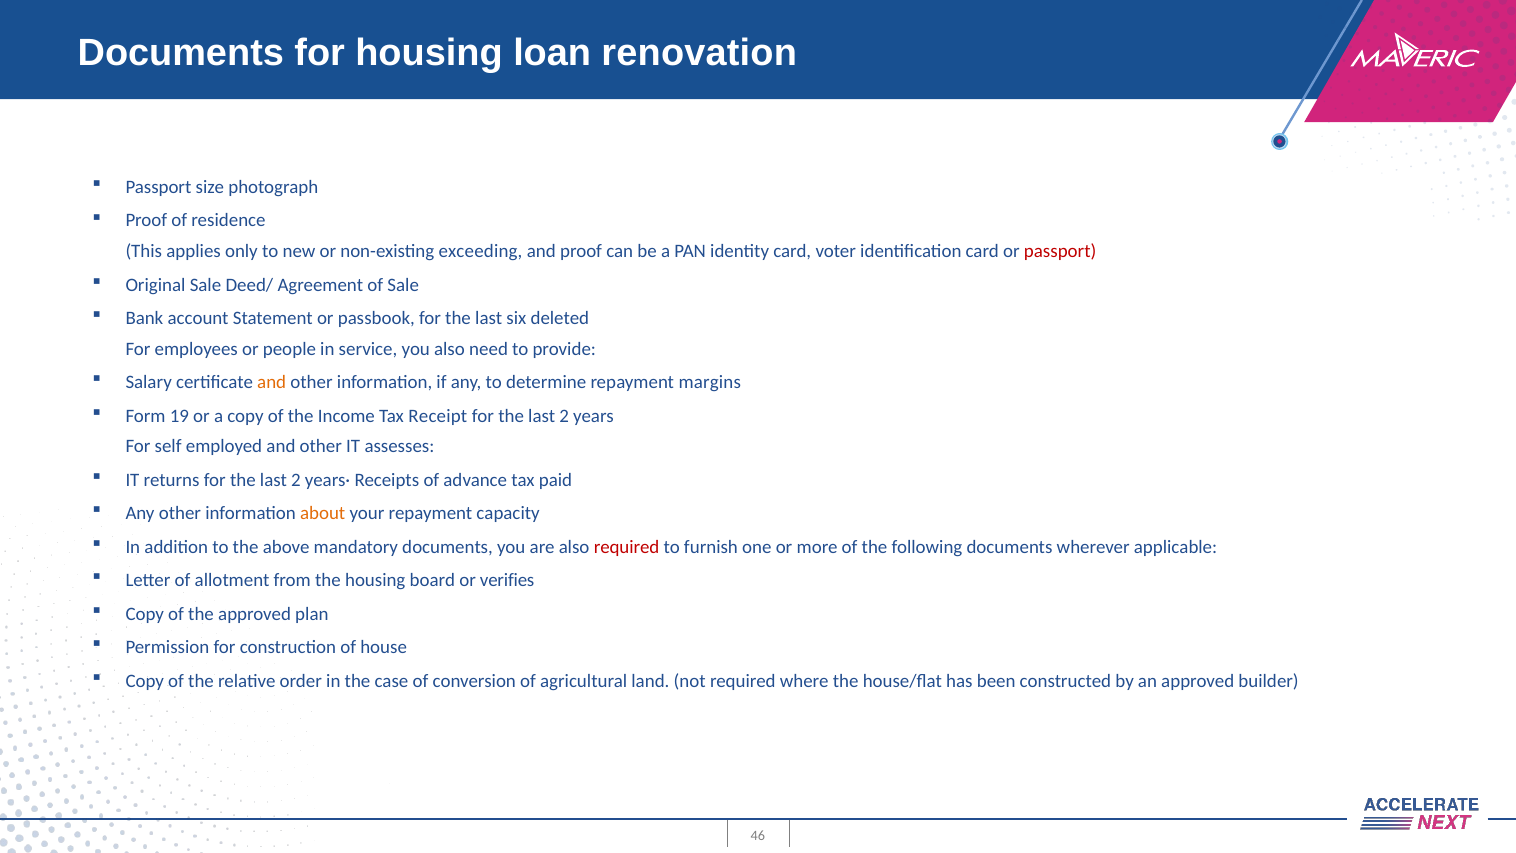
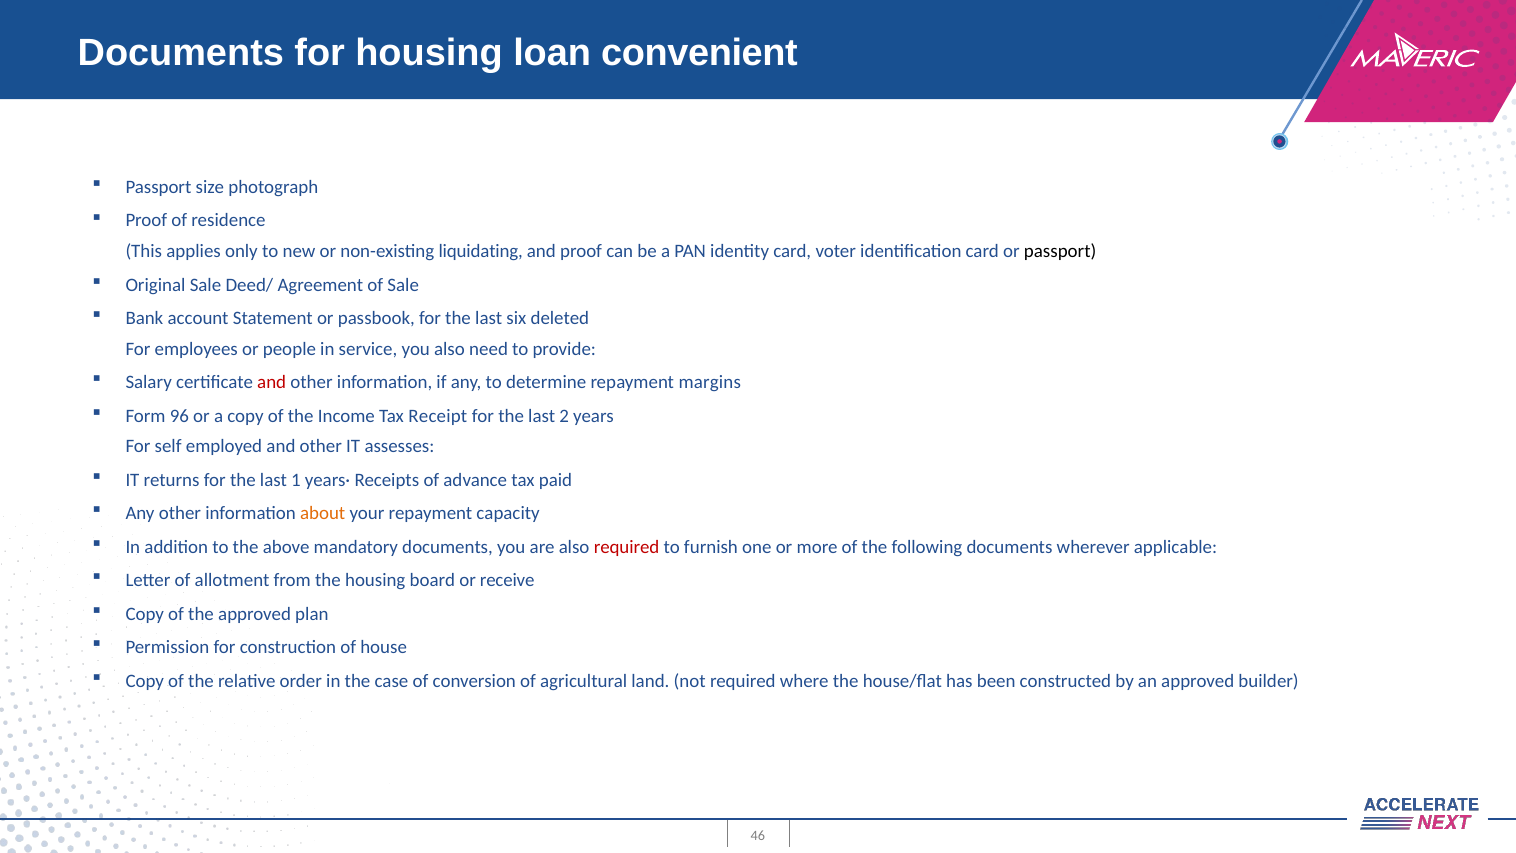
renovation: renovation -> convenient
exceeding: exceeding -> liquidating
passport at (1060, 251) colour: red -> black
and at (272, 382) colour: orange -> red
19: 19 -> 96
2 at (296, 480): 2 -> 1
verifies: verifies -> receive
